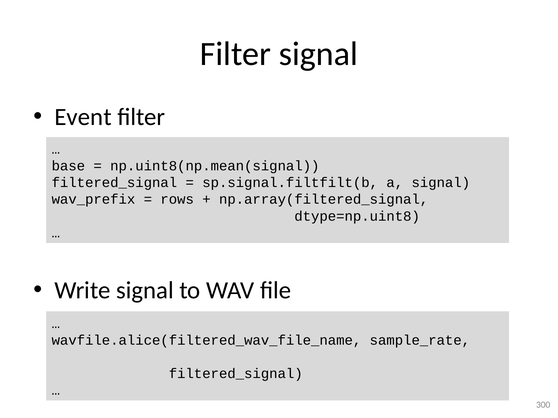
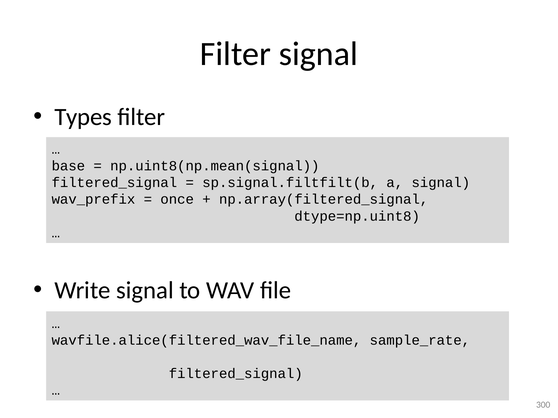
Event: Event -> Types
rows: rows -> once
